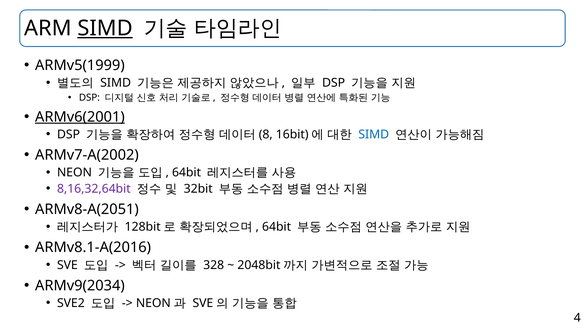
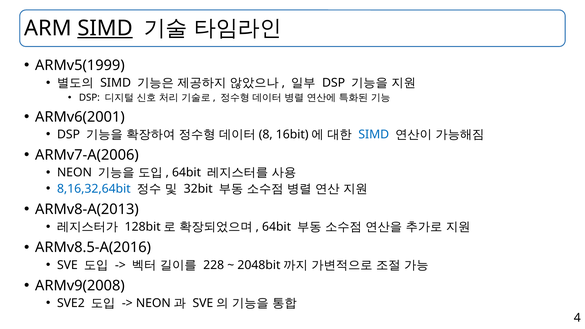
ARMv6(2001 underline: present -> none
ARMv7-A(2002: ARMv7-A(2002 -> ARMv7-A(2006
8,16,32,64bit colour: purple -> blue
ARMv8-A(2051: ARMv8-A(2051 -> ARMv8-A(2013
ARMv8.1-A(2016: ARMv8.1-A(2016 -> ARMv8.5-A(2016
328: 328 -> 228
ARMv9(2034: ARMv9(2034 -> ARMv9(2008
